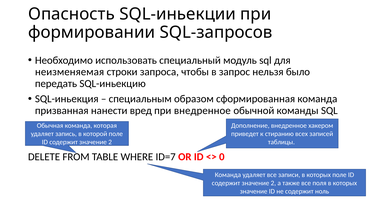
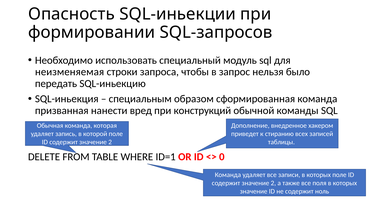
при внедренное: внедренное -> конструкций
ID=7: ID=7 -> ID=1
